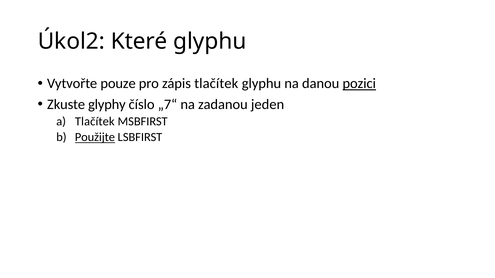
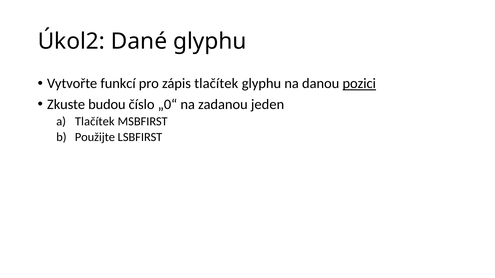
Které: Které -> Dané
pouze: pouze -> funkcí
glyphy: glyphy -> budou
„7“: „7“ -> „0“
Použijte underline: present -> none
